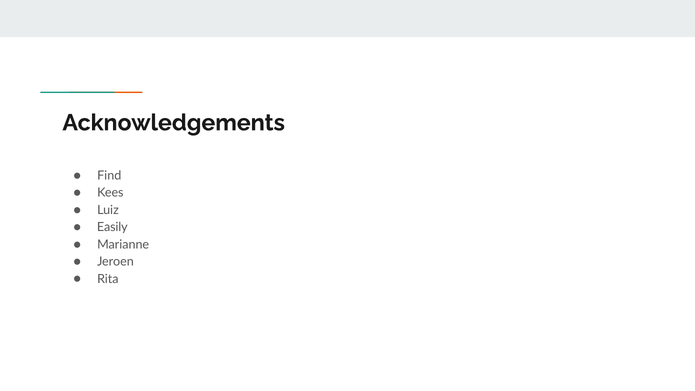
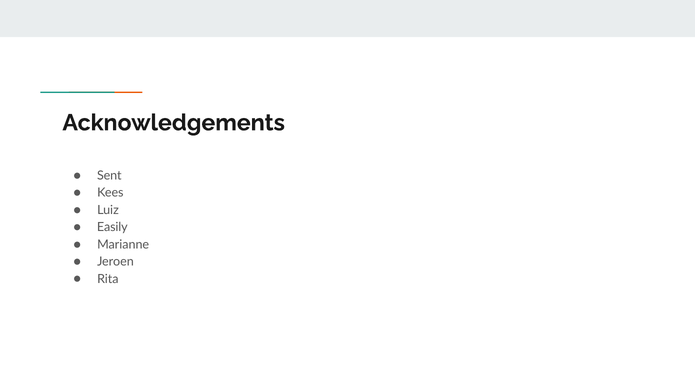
Find: Find -> Sent
